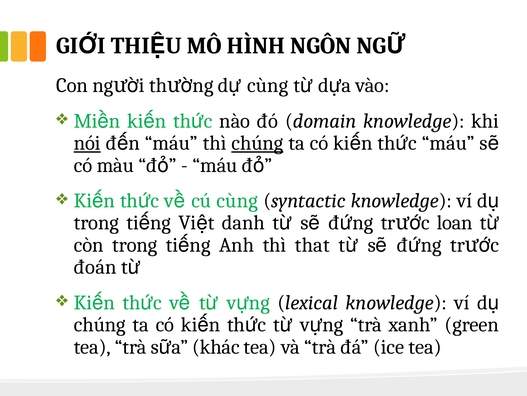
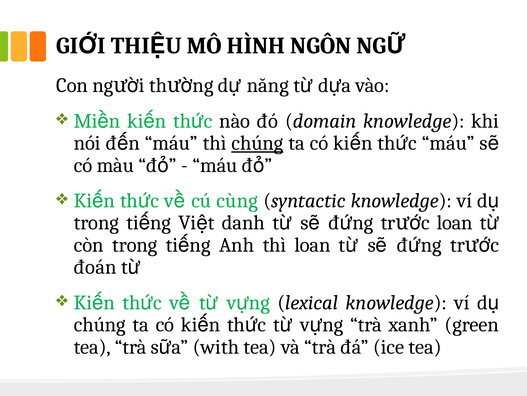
dự cùng: cùng -> năng
nói underline: present -> none
thì that: that -> loan
khác: khác -> with
